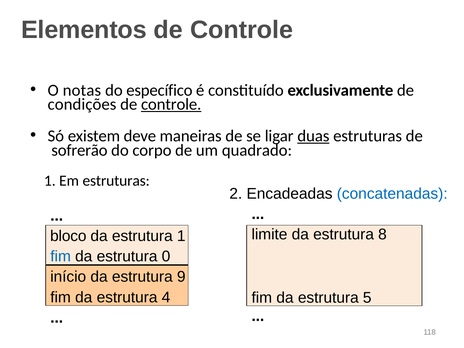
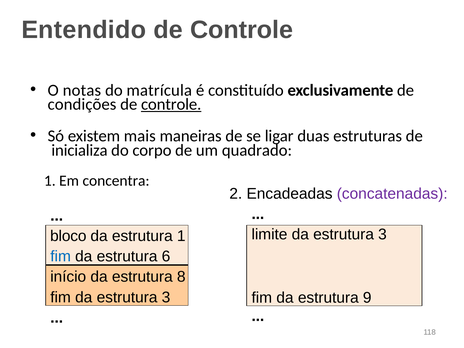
Elementos: Elementos -> Entendido
específico: específico -> matrícula
deve: deve -> mais
duas underline: present -> none
sofrerão: sofrerão -> inicializa
Em estruturas: estruturas -> concentra
concatenadas colour: blue -> purple
8 at (382, 234): 8 -> 3
0: 0 -> 6
9: 9 -> 8
fim da estrutura 4: 4 -> 3
5: 5 -> 9
